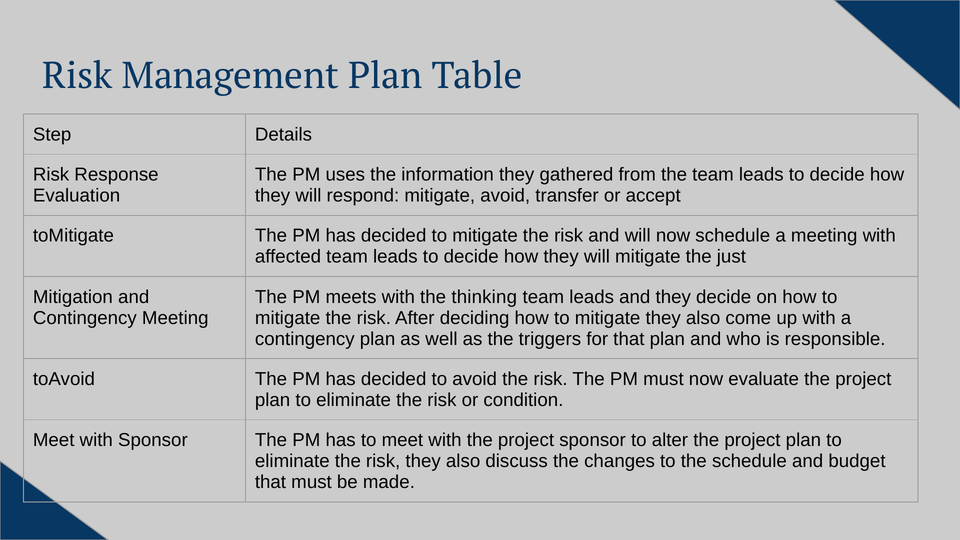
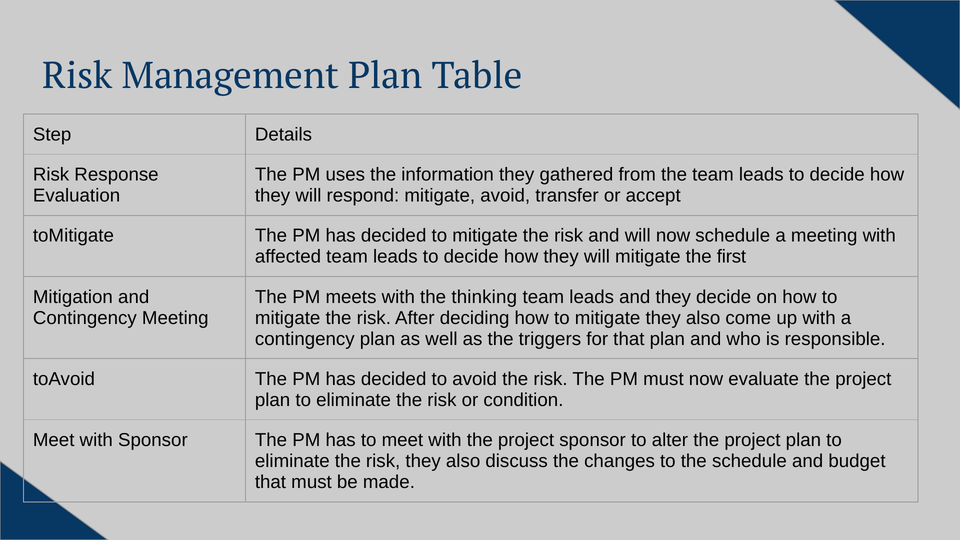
just: just -> first
